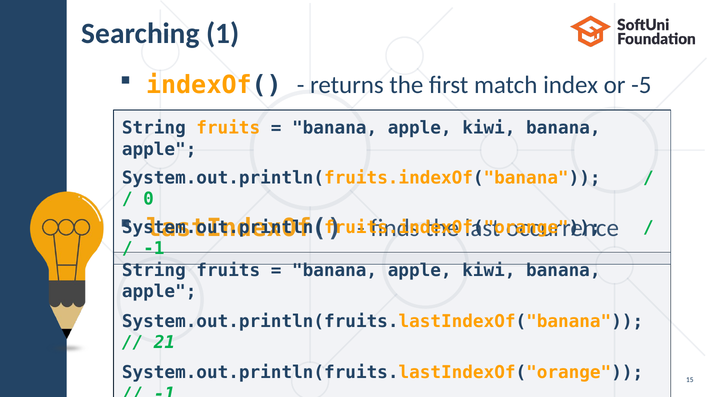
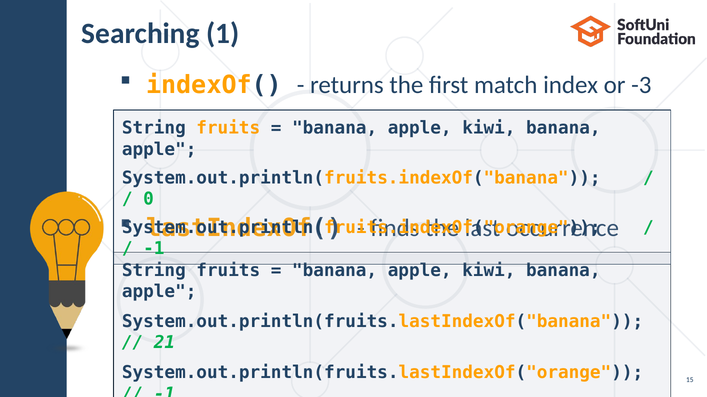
-5: -5 -> -3
